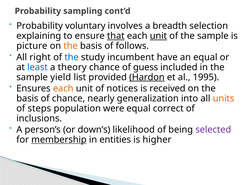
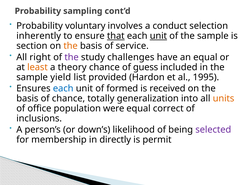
breadth: breadth -> conduct
explaining: explaining -> inherently
picture: picture -> section
follows: follows -> service
the at (72, 57) colour: blue -> purple
incumbent: incumbent -> challenges
least colour: blue -> orange
Hardon underline: present -> none
each at (63, 88) colour: orange -> blue
notices: notices -> formed
nearly: nearly -> totally
steps: steps -> office
membership underline: present -> none
entities: entities -> directly
higher: higher -> permit
